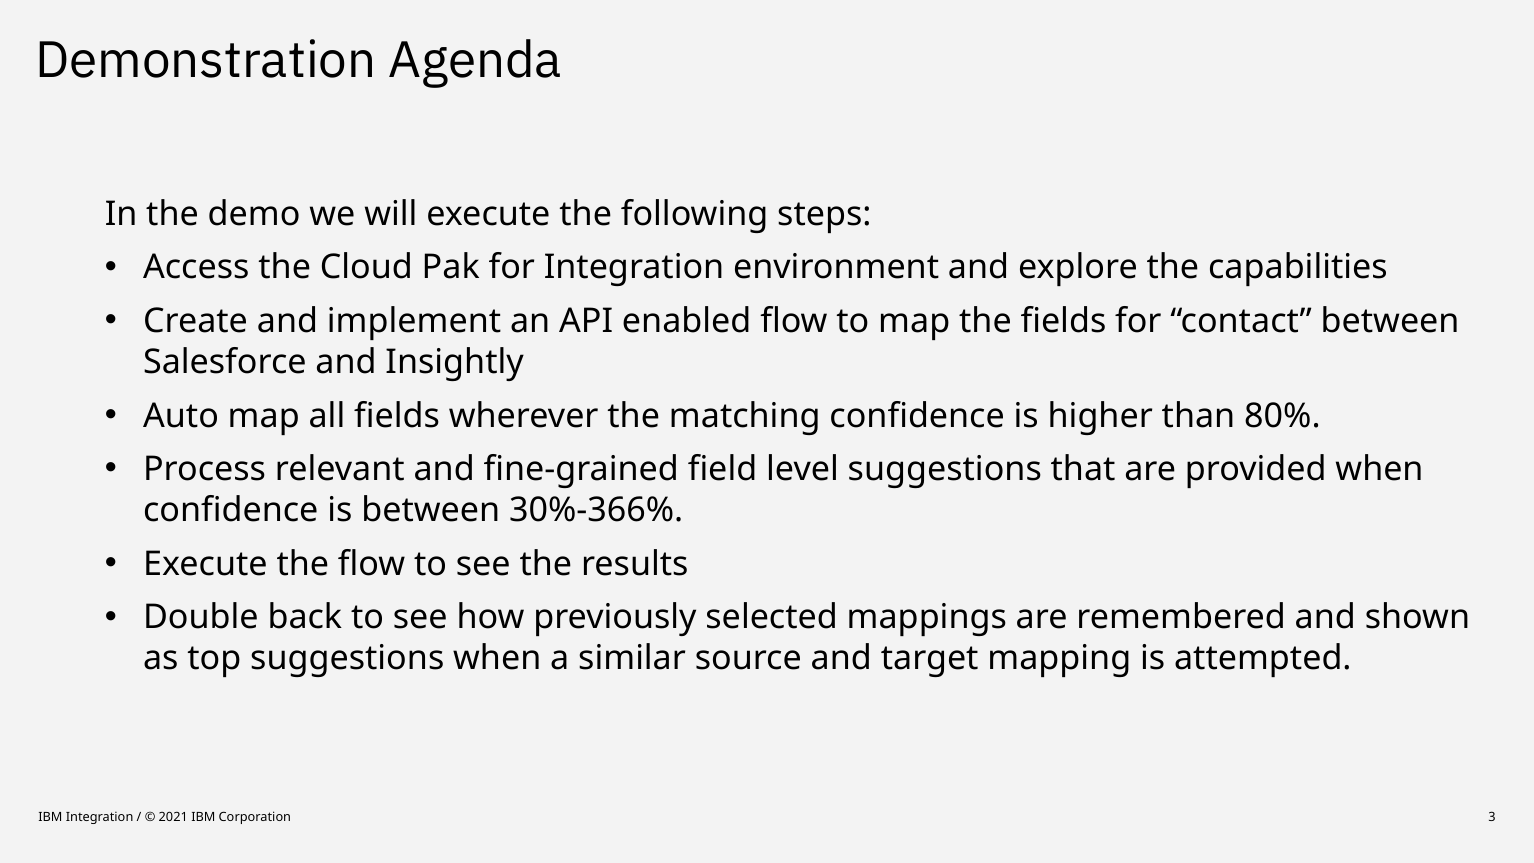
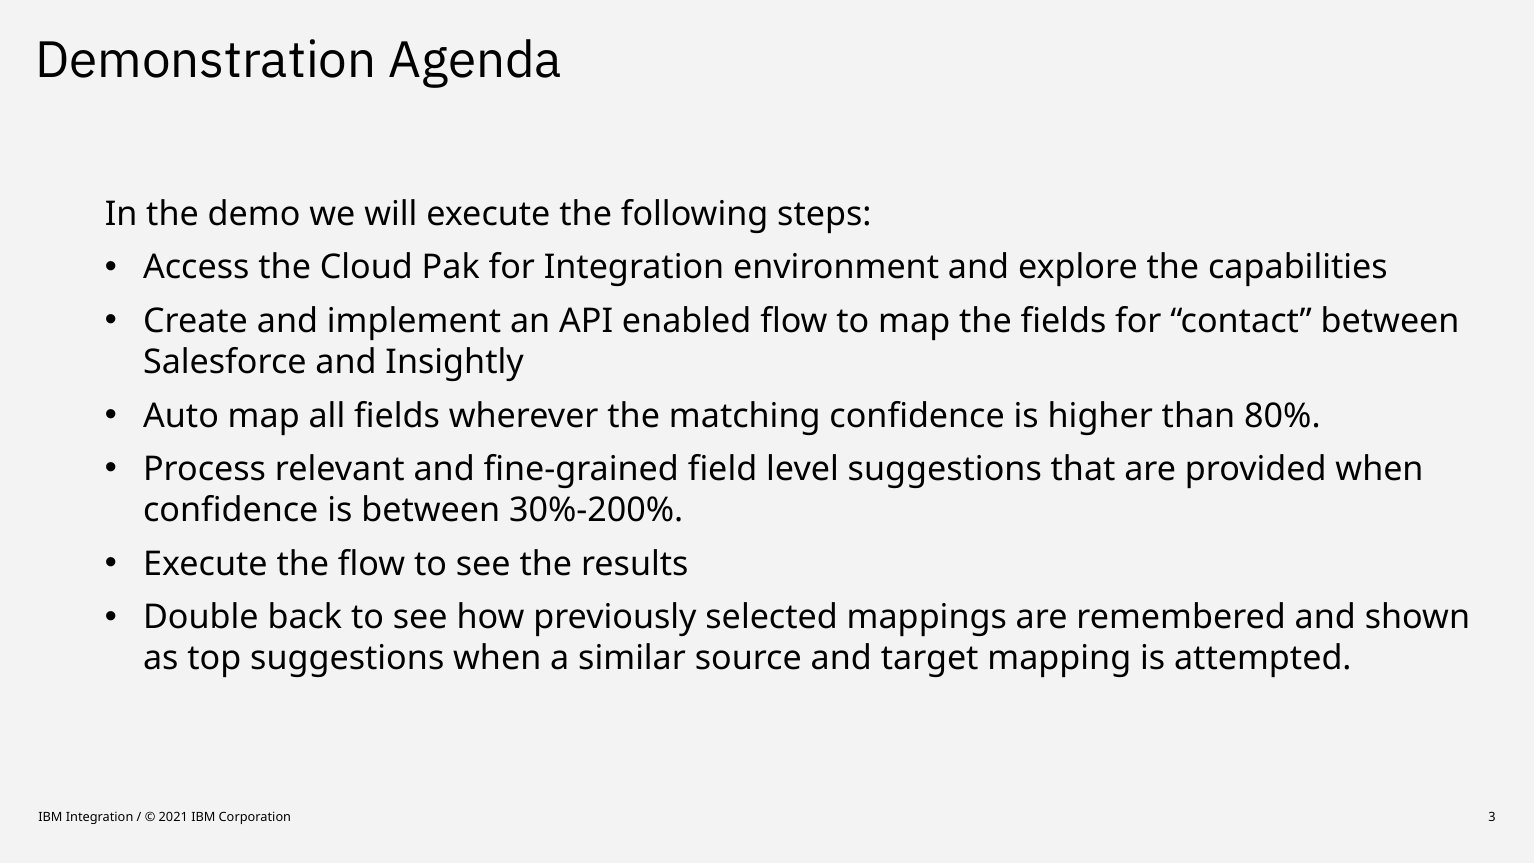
30%-366%: 30%-366% -> 30%-200%
